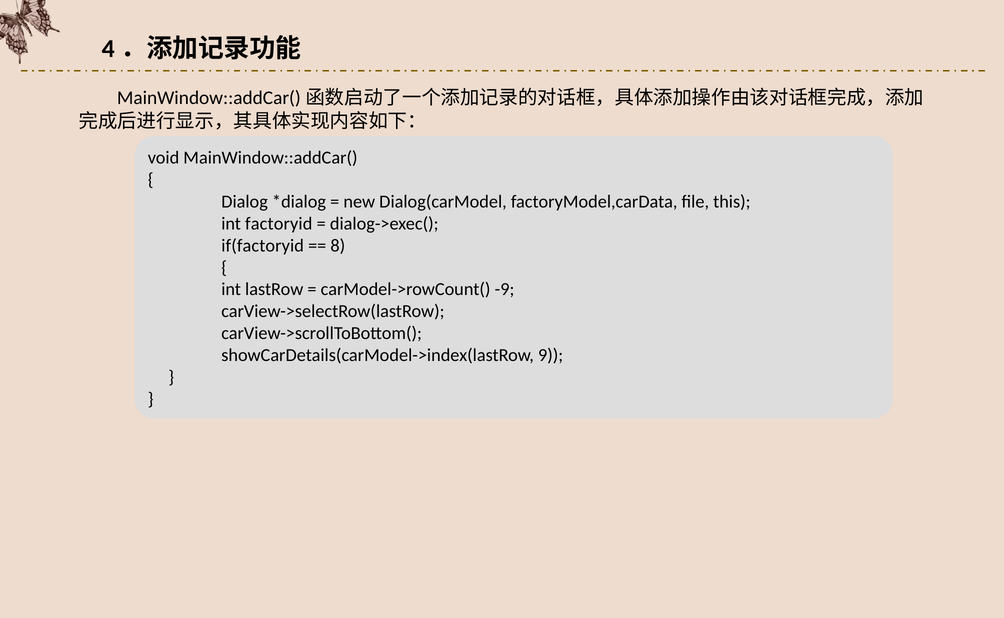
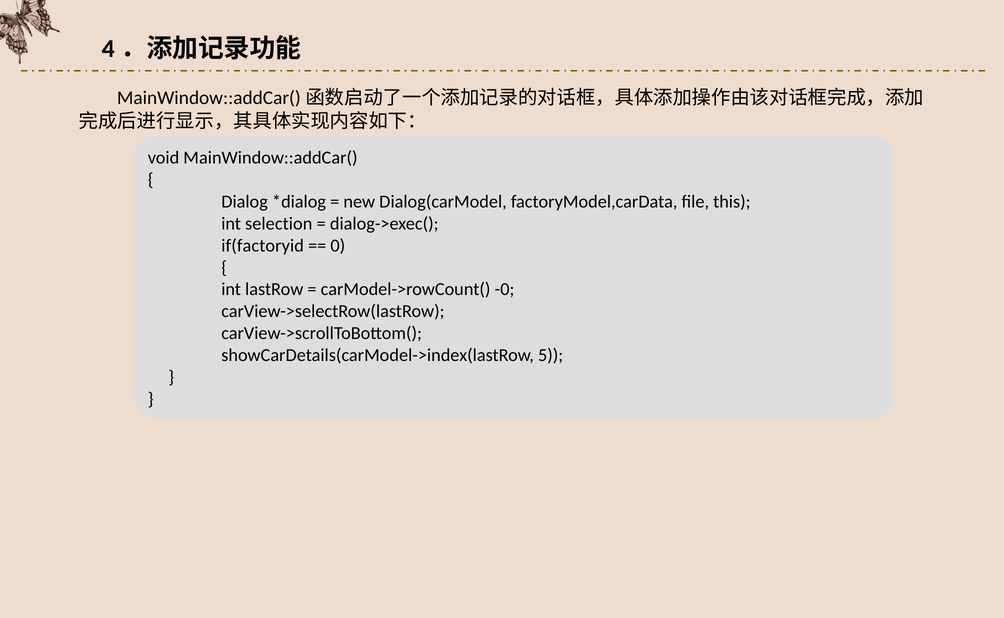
factoryid: factoryid -> selection
8: 8 -> 0
-9: -9 -> -0
9: 9 -> 5
